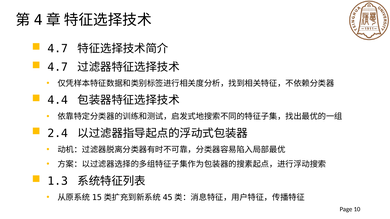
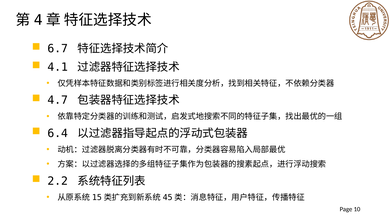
4.7 at (58, 49): 4.7 -> 6.7
4.7 at (58, 67): 4.7 -> 4.1
4.4: 4.4 -> 4.7
2.4: 2.4 -> 6.4
1.3: 1.3 -> 2.2
